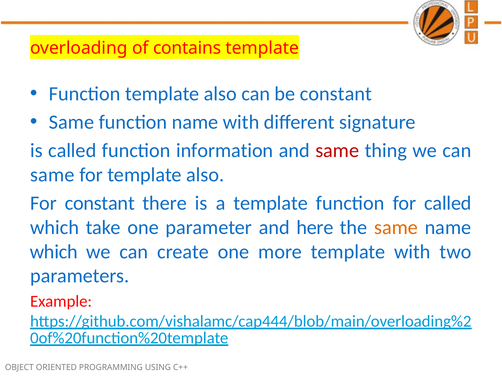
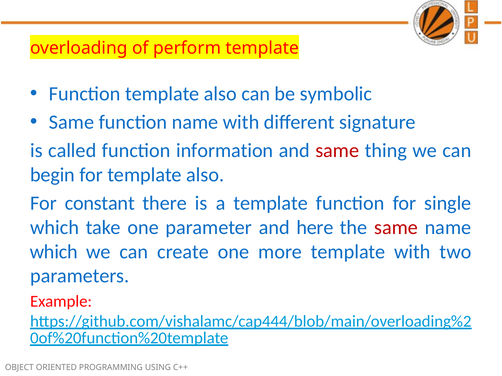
contains: contains -> perform
be constant: constant -> symbolic
same at (52, 175): same -> begin
for called: called -> single
same at (396, 228) colour: orange -> red
